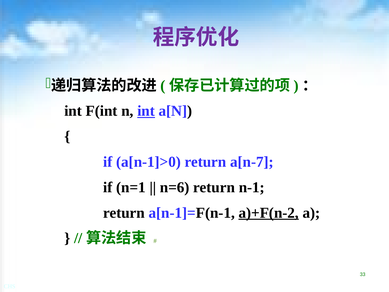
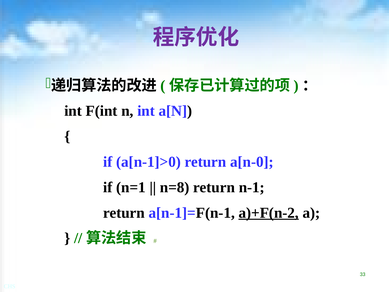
int at (146, 111) underline: present -> none
a[n-7: a[n-7 -> a[n-0
n=6: n=6 -> n=8
